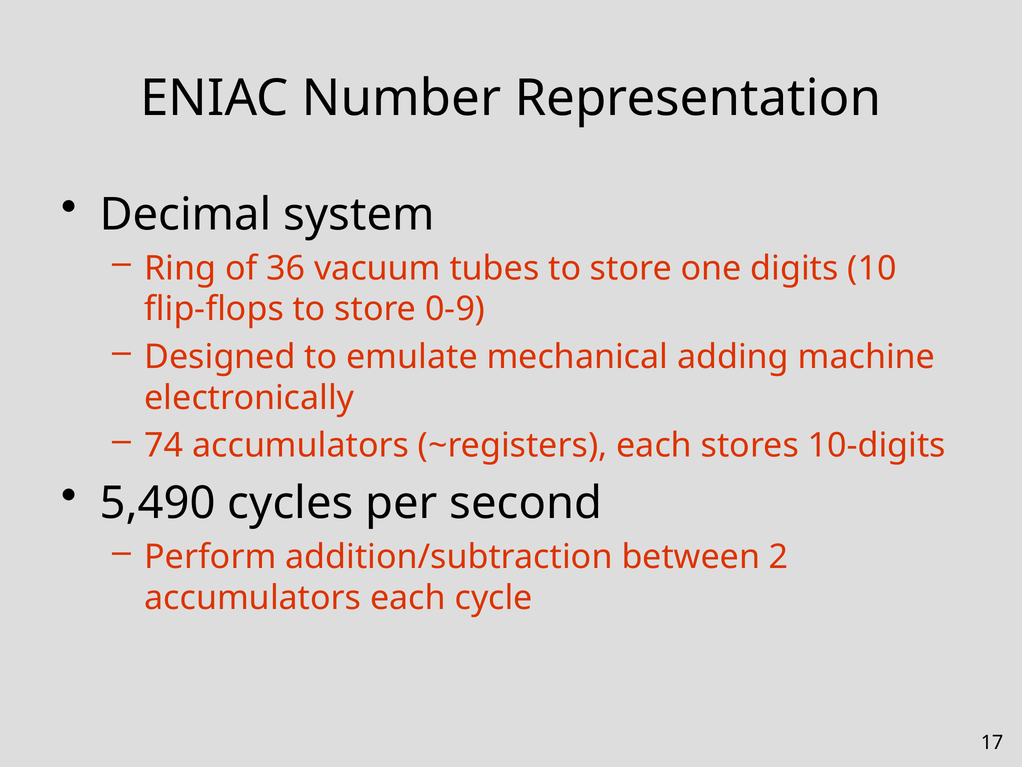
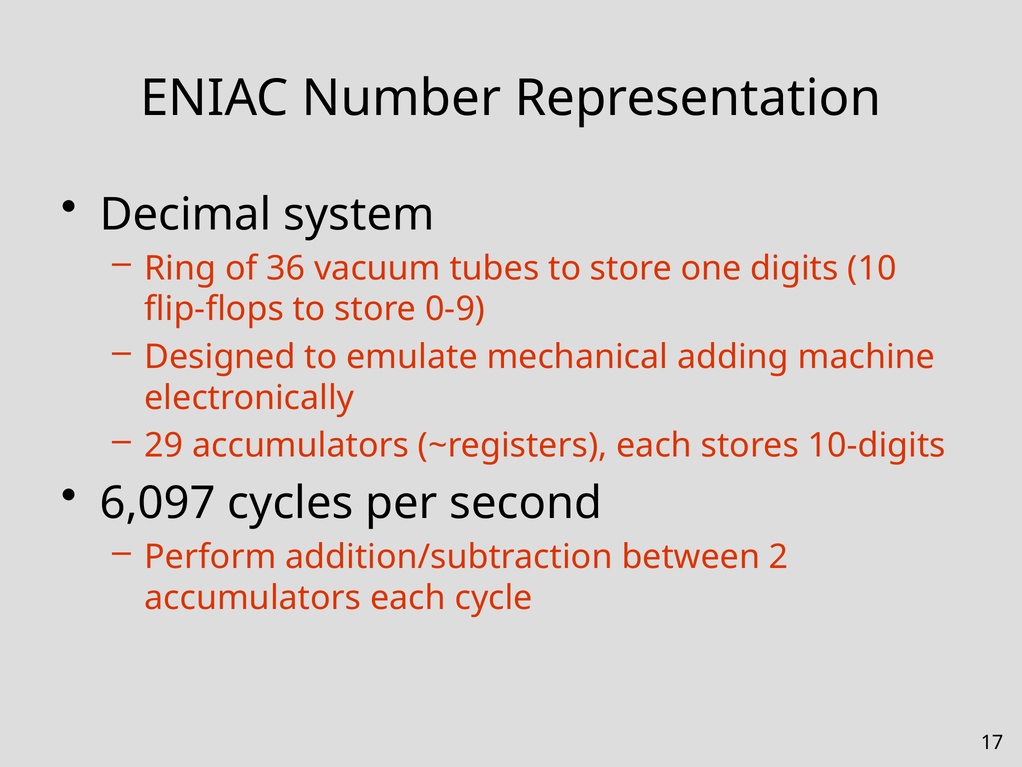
74: 74 -> 29
5,490: 5,490 -> 6,097
